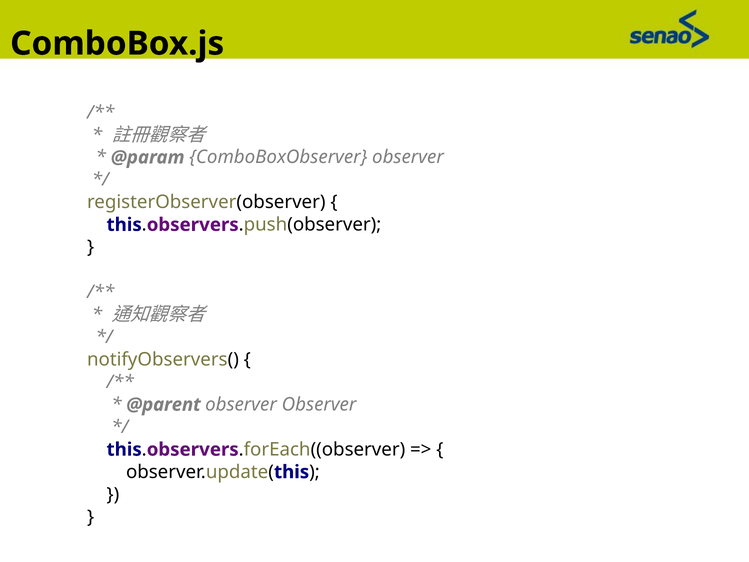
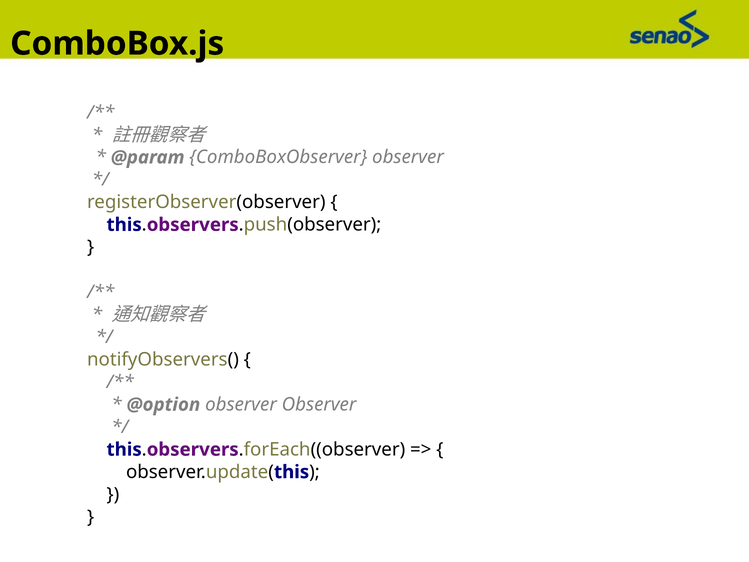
@parent: @parent -> @option
